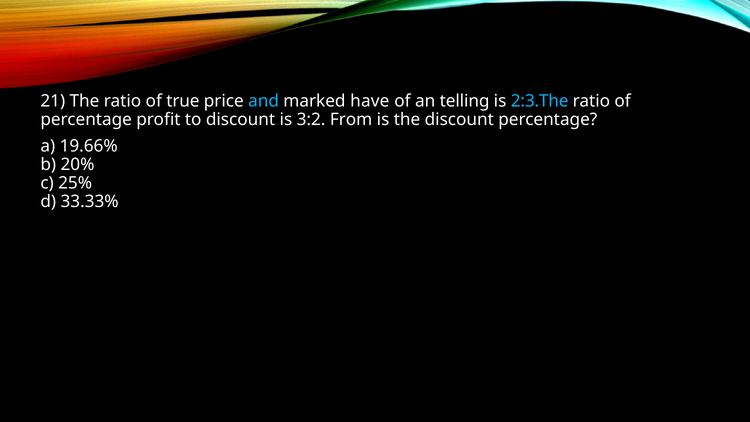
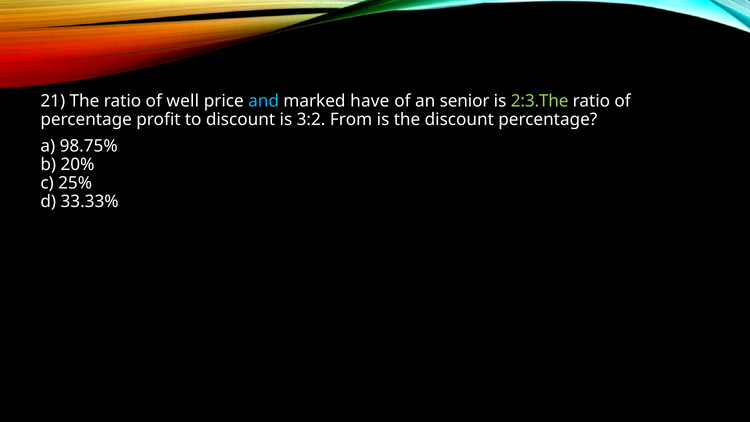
true: true -> well
telling: telling -> senior
2:3.The colour: light blue -> light green
19.66%: 19.66% -> 98.75%
